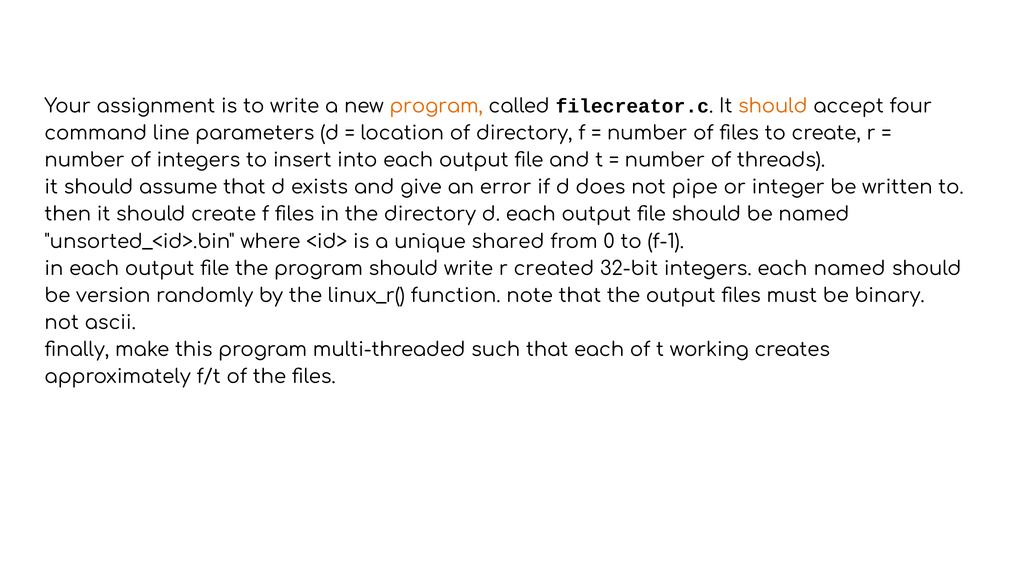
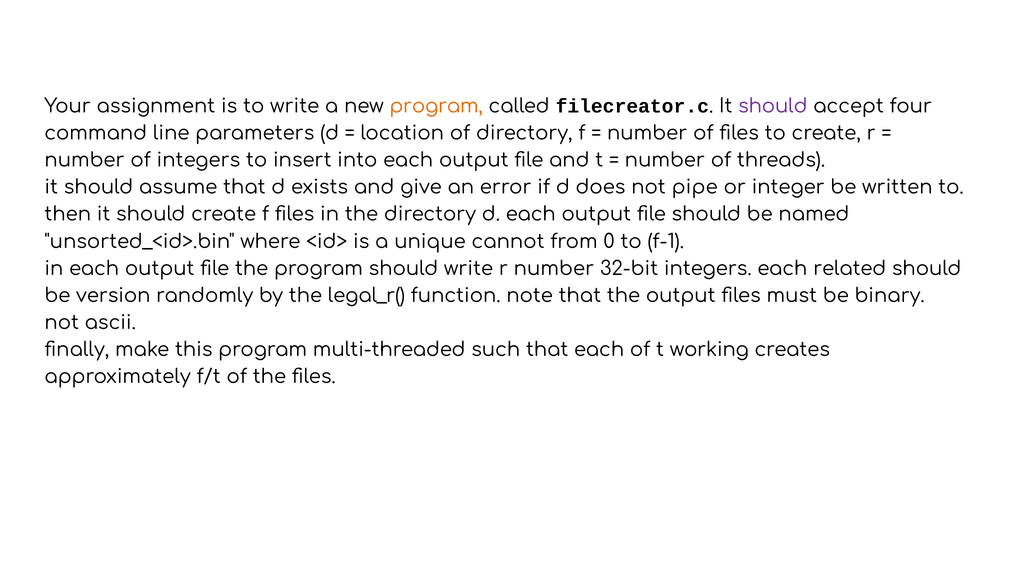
should at (773, 106) colour: orange -> purple
shared: shared -> cannot
r created: created -> number
each named: named -> related
linux_r(: linux_r( -> legal_r(
